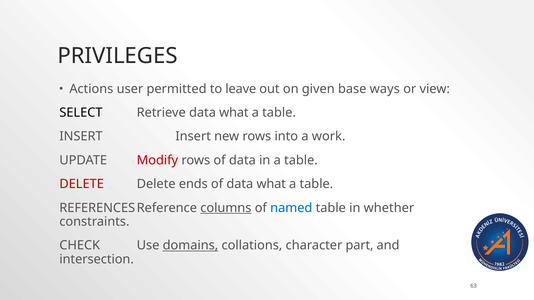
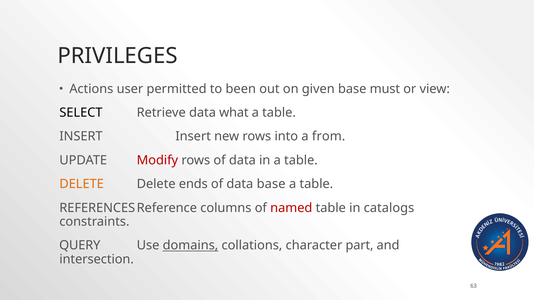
leave: leave -> been
ways: ways -> must
work: work -> from
DELETE at (82, 184) colour: red -> orange
of data what: what -> base
columns underline: present -> none
named colour: blue -> red
whether: whether -> catalogs
CHECK: CHECK -> QUERY
